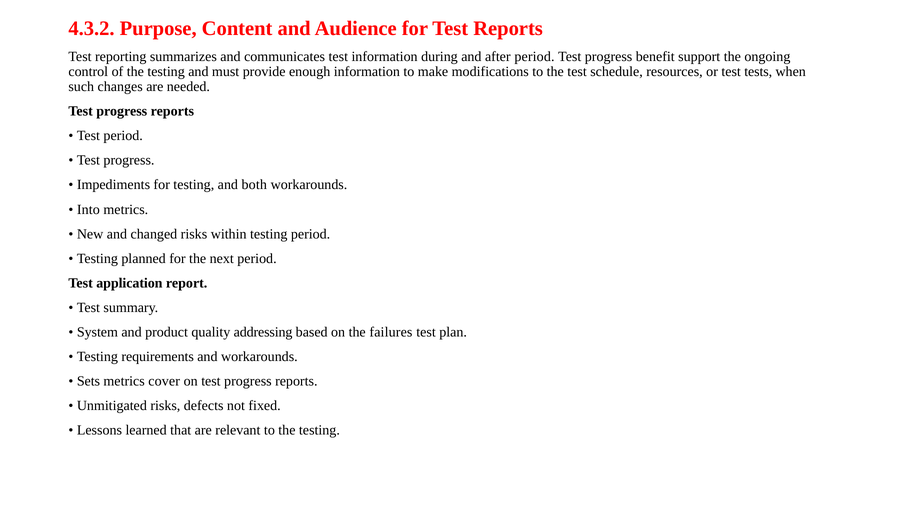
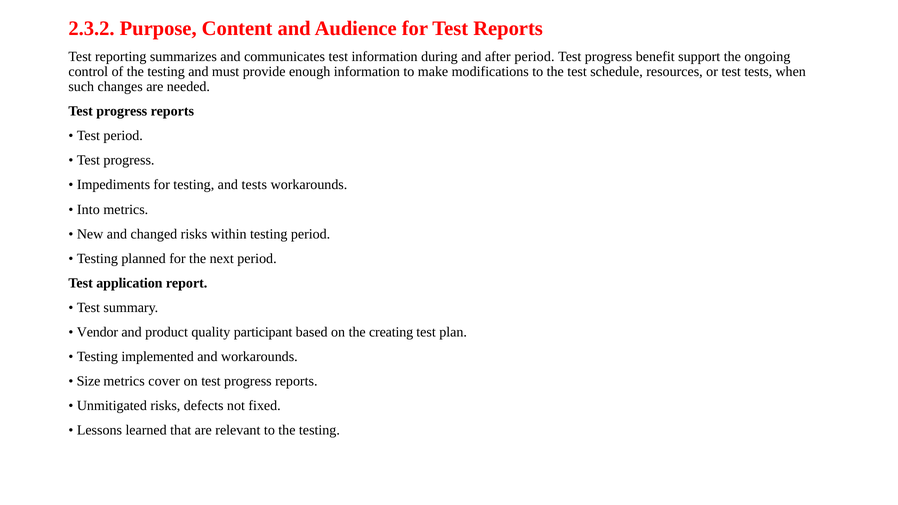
4.3.2: 4.3.2 -> 2.3.2
and both: both -> tests
System: System -> Vendor
addressing: addressing -> participant
failures: failures -> creating
requirements: requirements -> implemented
Sets: Sets -> Size
